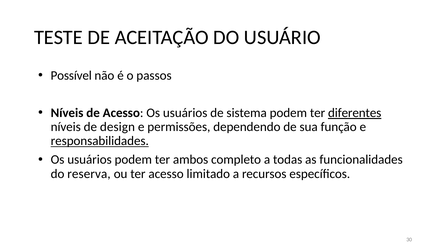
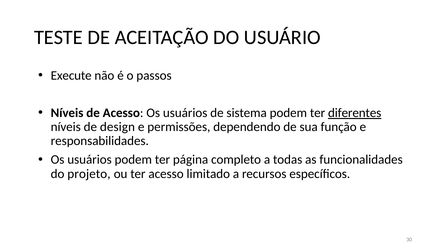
Possível: Possível -> Execute
responsabilidades underline: present -> none
ambos: ambos -> página
reserva: reserva -> projeto
